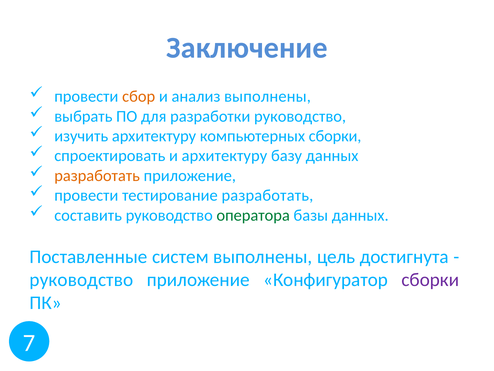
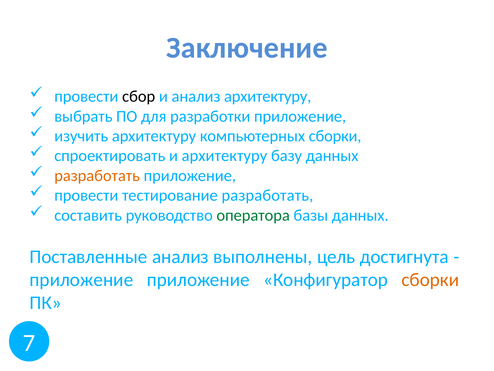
сбор colour: orange -> black
анализ выполнены: выполнены -> архитектуру
разработки руководство: руководство -> приложение
Поставленные систем: систем -> анализ
руководство at (81, 279): руководство -> приложение
сборки at (430, 279) colour: purple -> orange
